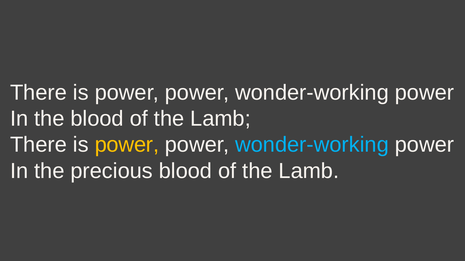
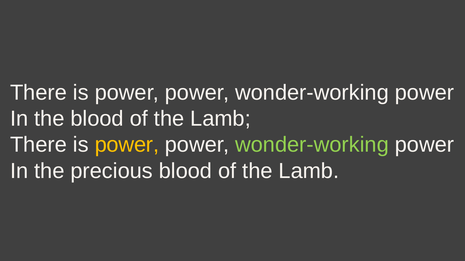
wonder-working at (312, 145) colour: light blue -> light green
